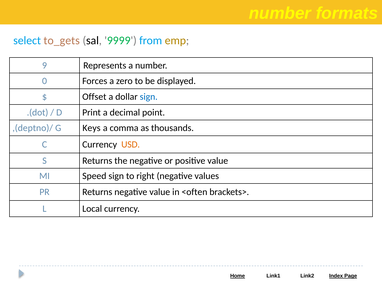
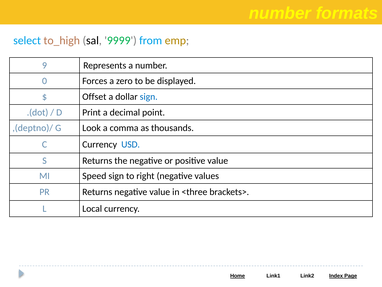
to_gets: to_gets -> to_high
Keys: Keys -> Look
USD colour: orange -> blue
<often: <often -> <three
